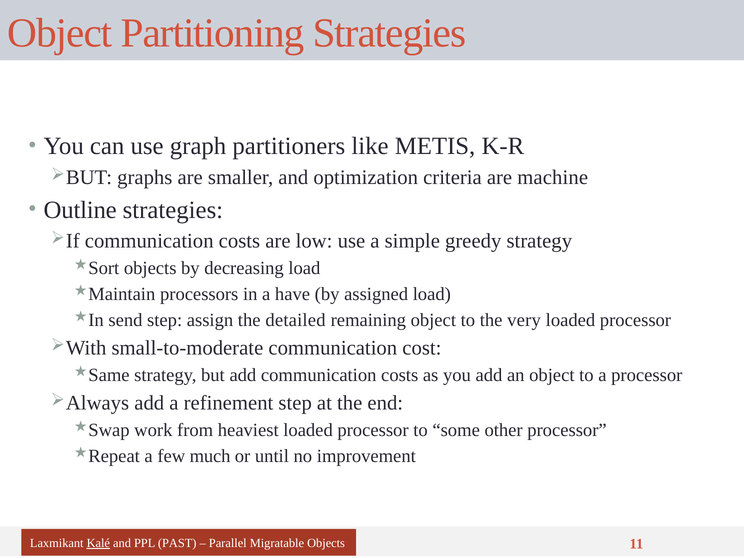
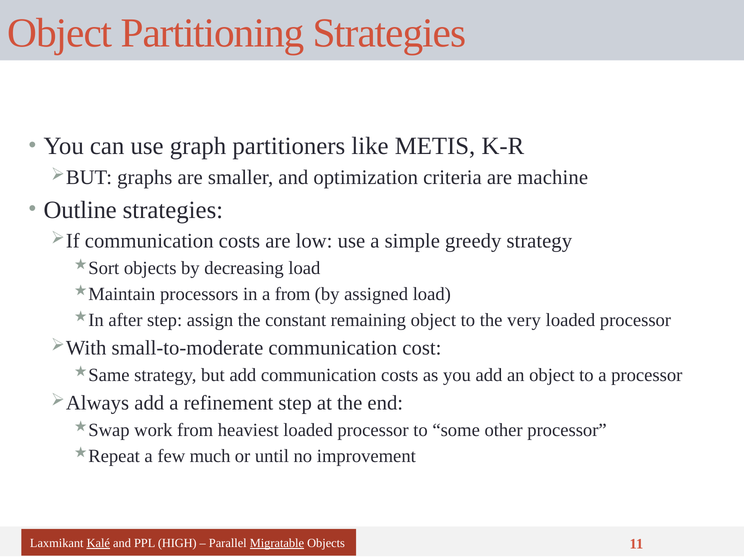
a have: have -> from
send: send -> after
detailed: detailed -> constant
PAST: PAST -> HIGH
Migratable underline: none -> present
